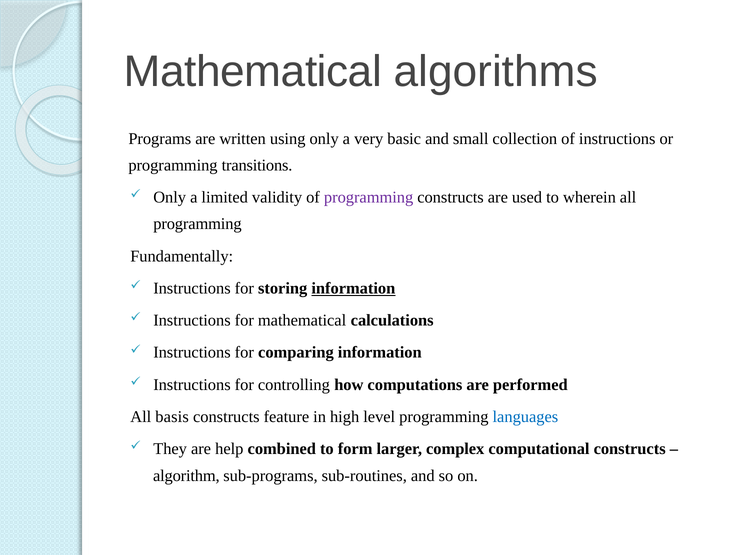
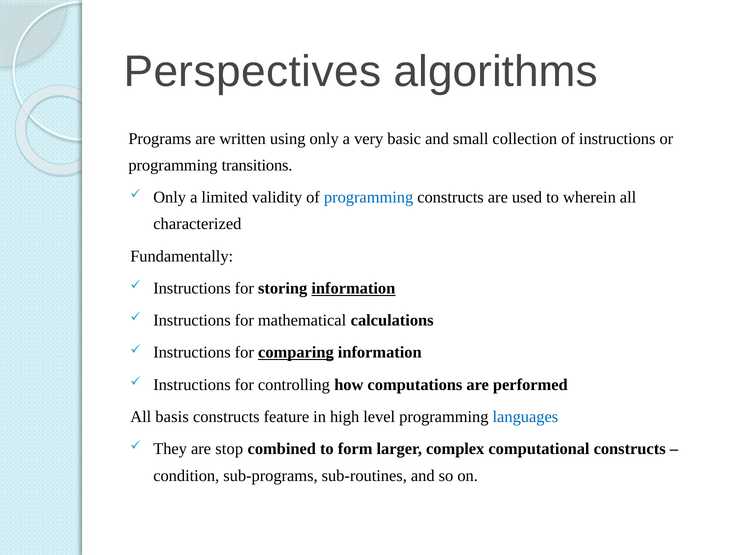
Mathematical at (253, 72): Mathematical -> Perspectives
programming at (369, 198) colour: purple -> blue
programming at (197, 224): programming -> characterized
comparing underline: none -> present
help: help -> stop
algorithm: algorithm -> condition
